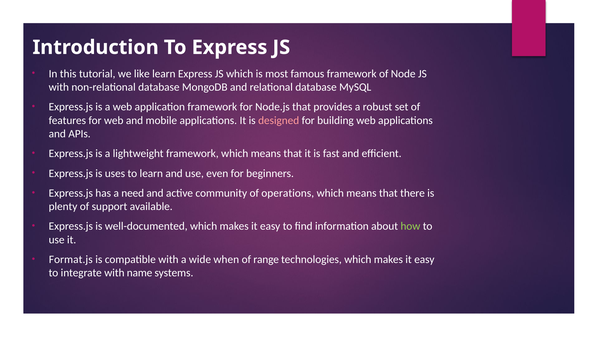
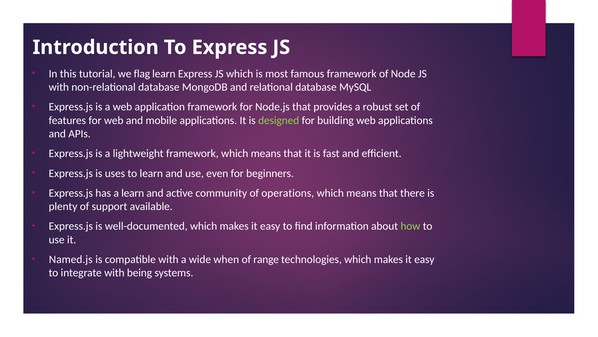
like: like -> flag
designed colour: pink -> light green
a need: need -> learn
Format.js: Format.js -> Named.js
name: name -> being
